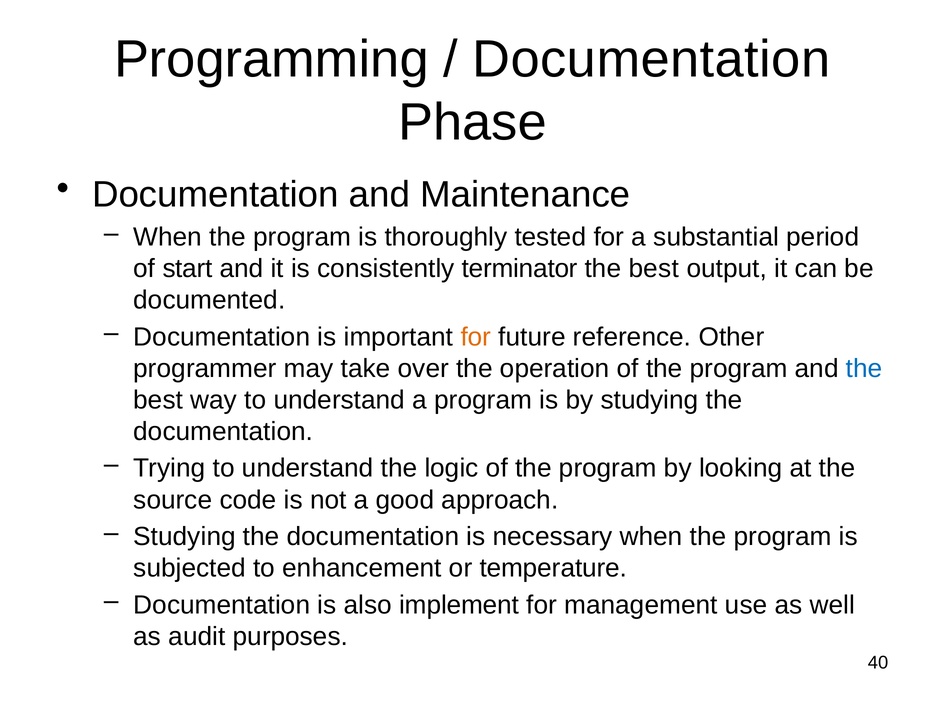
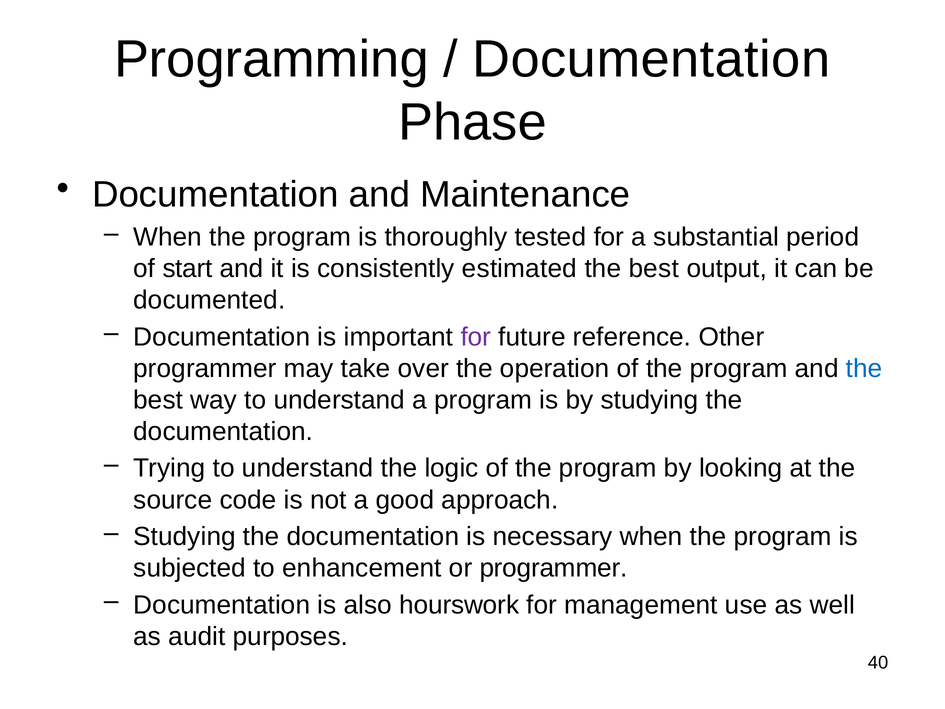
terminator: terminator -> estimated
for at (476, 337) colour: orange -> purple
or temperature: temperature -> programmer
implement: implement -> hourswork
